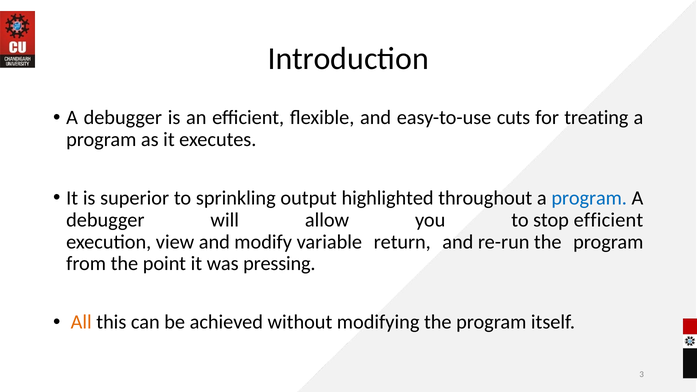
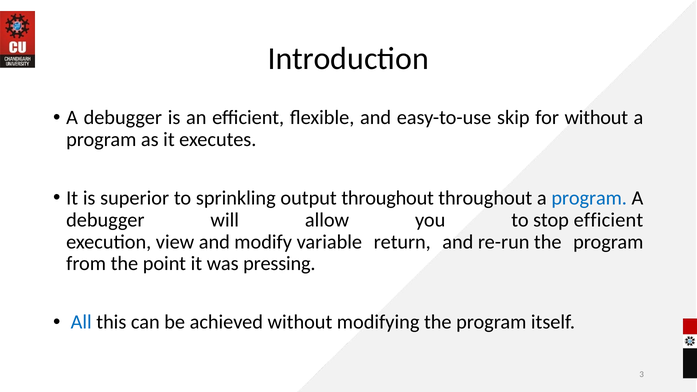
cuts: cuts -> skip
for treating: treating -> without
output highlighted: highlighted -> throughout
All colour: orange -> blue
